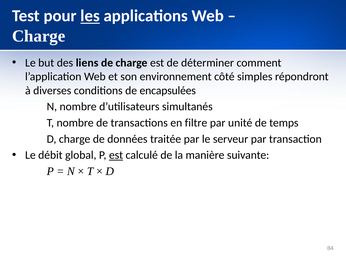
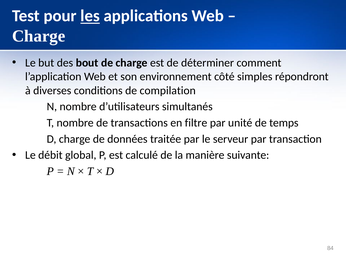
liens: liens -> bout
encapsulées: encapsulées -> compilation
est at (116, 155) underline: present -> none
